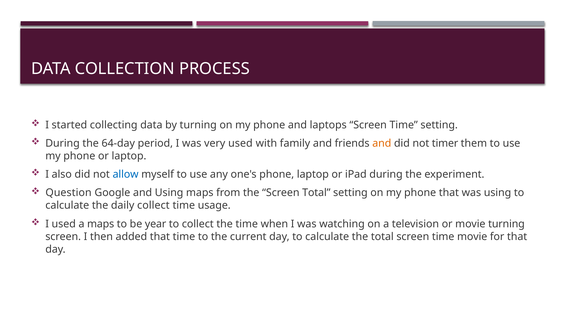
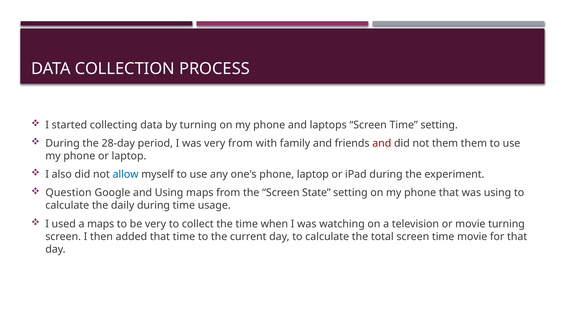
64-day: 64-day -> 28-day
very used: used -> from
and at (382, 143) colour: orange -> red
not timer: timer -> them
Screen Total: Total -> State
daily collect: collect -> during
be year: year -> very
